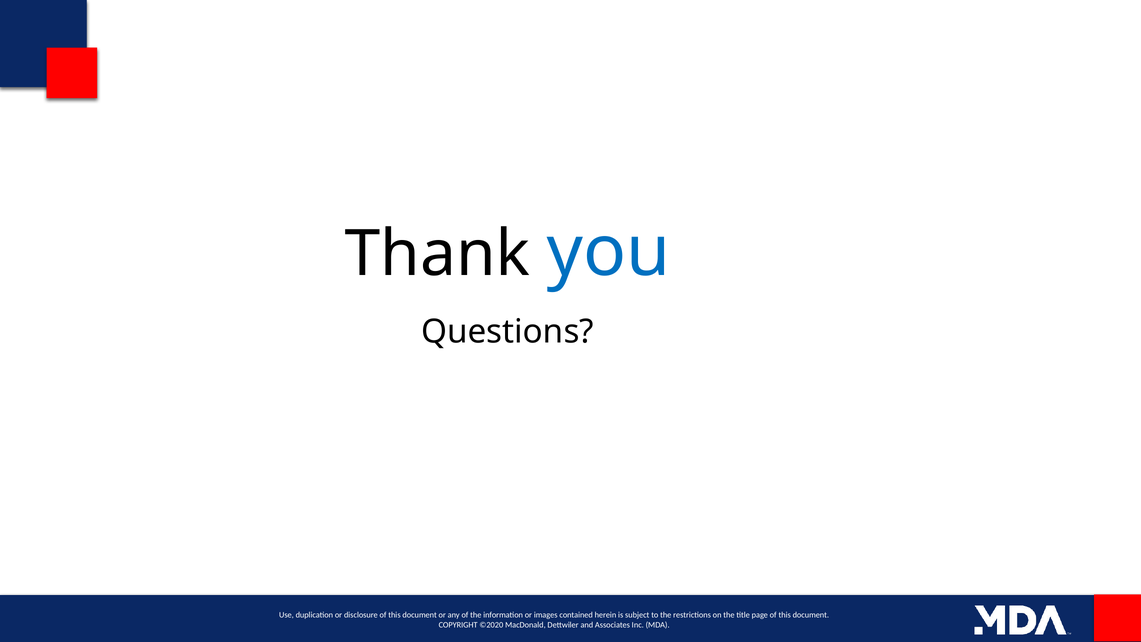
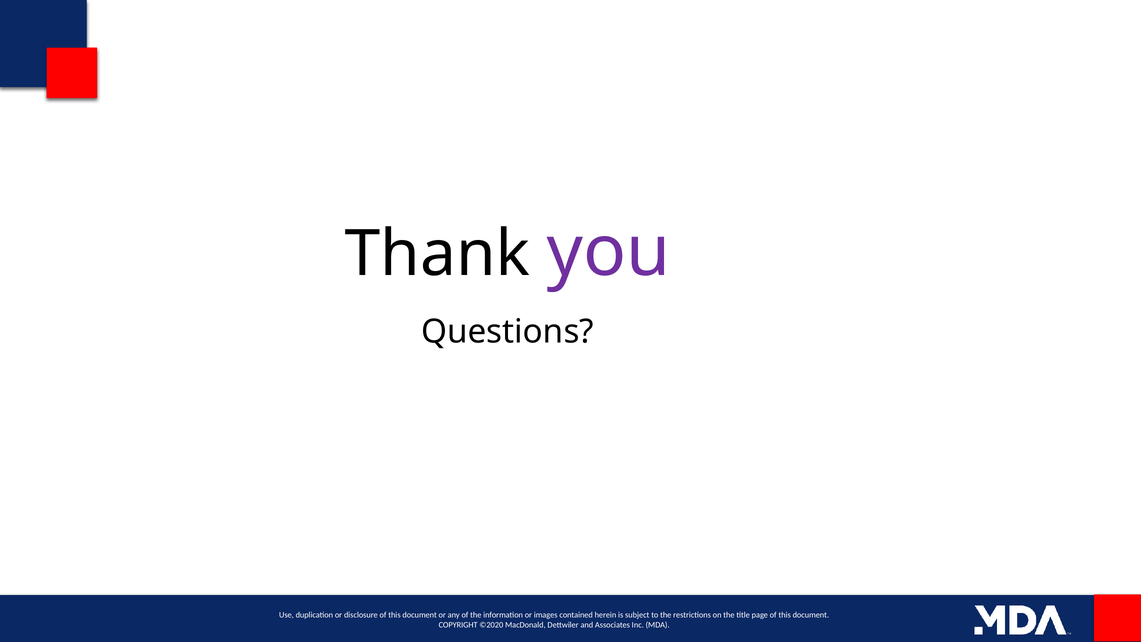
you colour: blue -> purple
